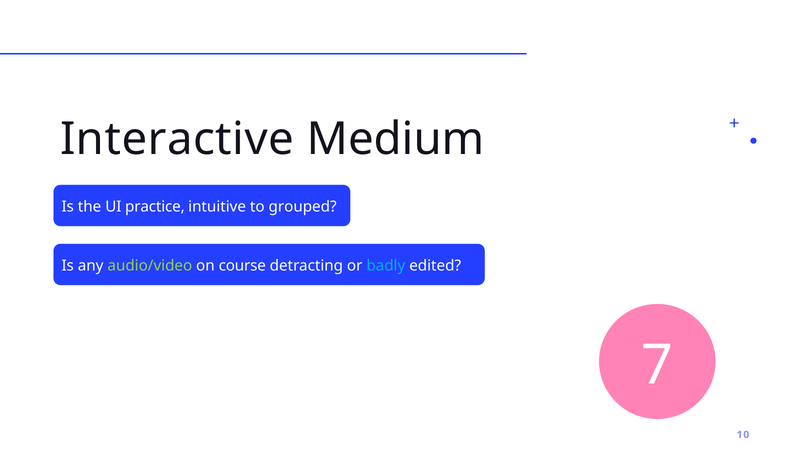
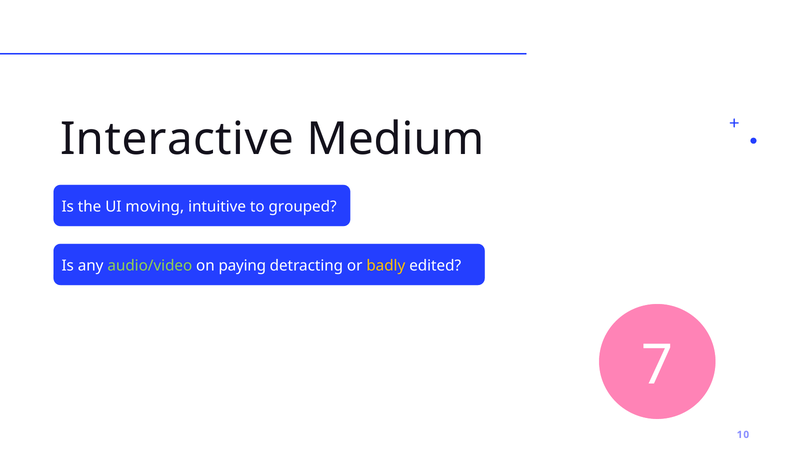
practice: practice -> moving
course: course -> paying
badly colour: light blue -> yellow
